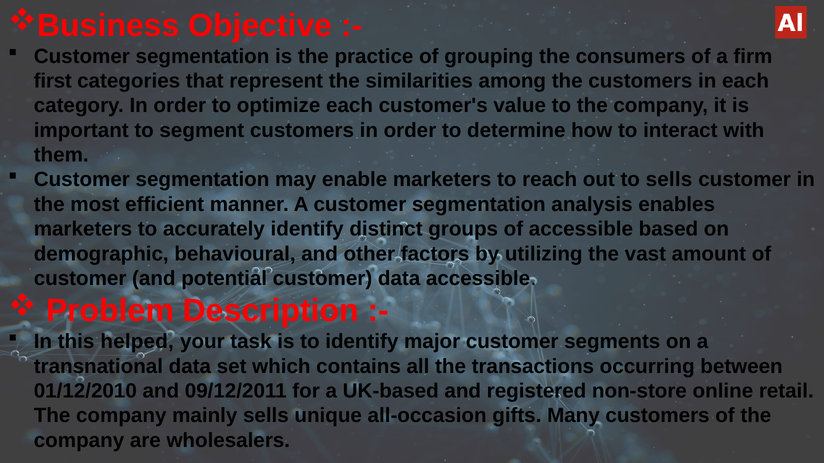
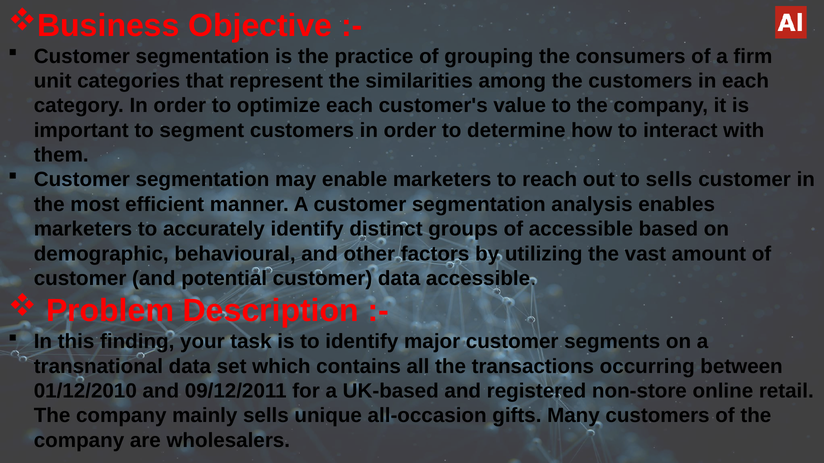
first: first -> unit
helped: helped -> finding
